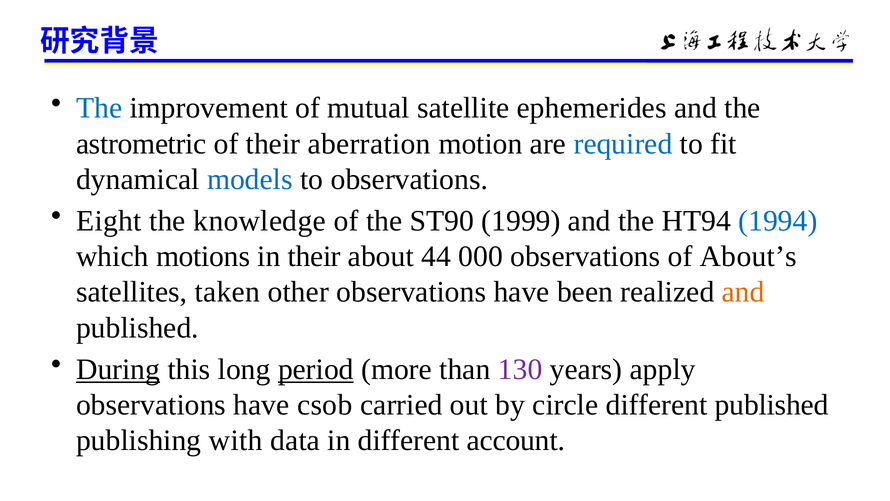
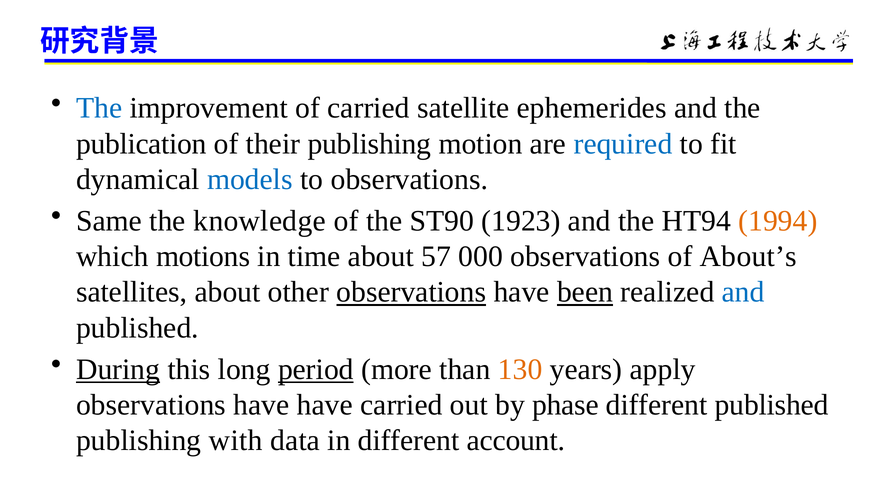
of mutual: mutual -> carried
astrometric: astrometric -> publication
their aberration: aberration -> publishing
Eight: Eight -> Same
1999: 1999 -> 1923
1994 colour: blue -> orange
in their: their -> time
44: 44 -> 57
satellites taken: taken -> about
observations at (411, 292) underline: none -> present
been underline: none -> present
and at (743, 292) colour: orange -> blue
130 colour: purple -> orange
have csob: csob -> have
circle: circle -> phase
